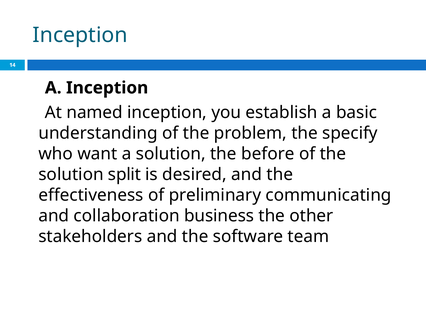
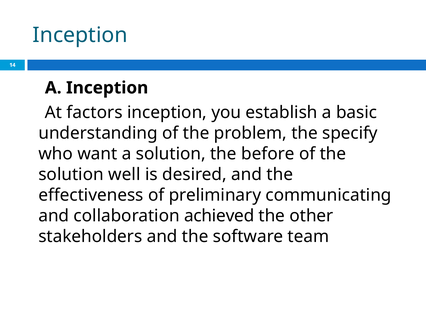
named: named -> factors
split: split -> well
business: business -> achieved
